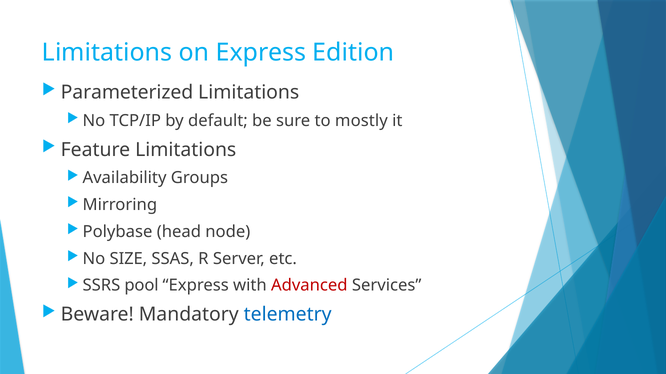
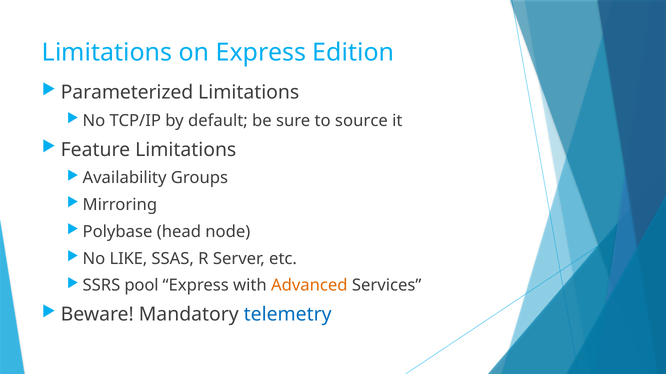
mostly: mostly -> source
SIZE: SIZE -> LIKE
Advanced colour: red -> orange
